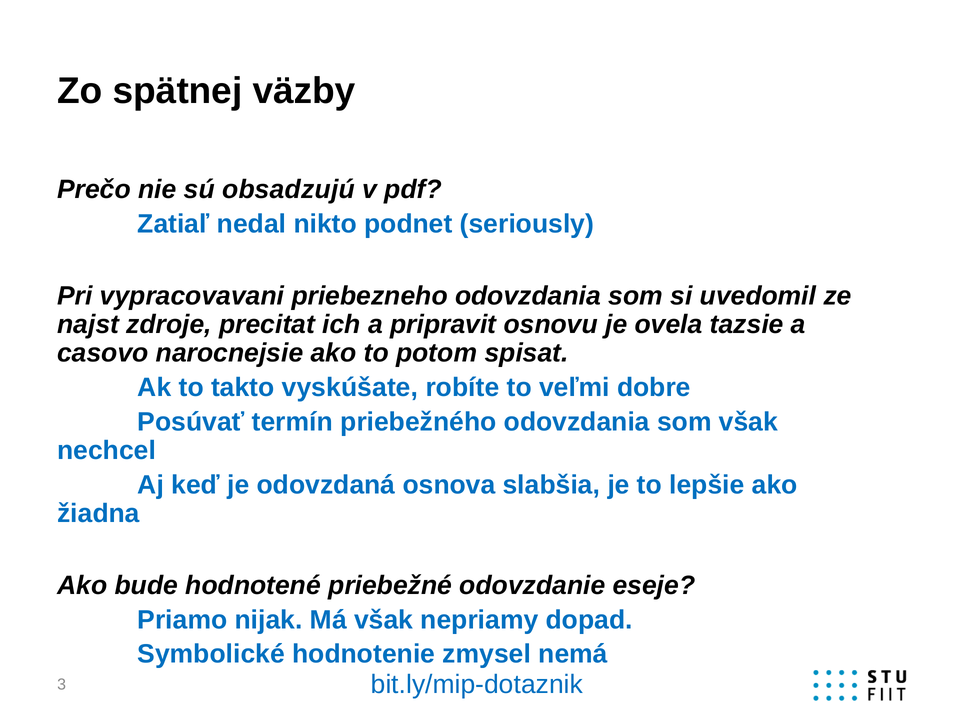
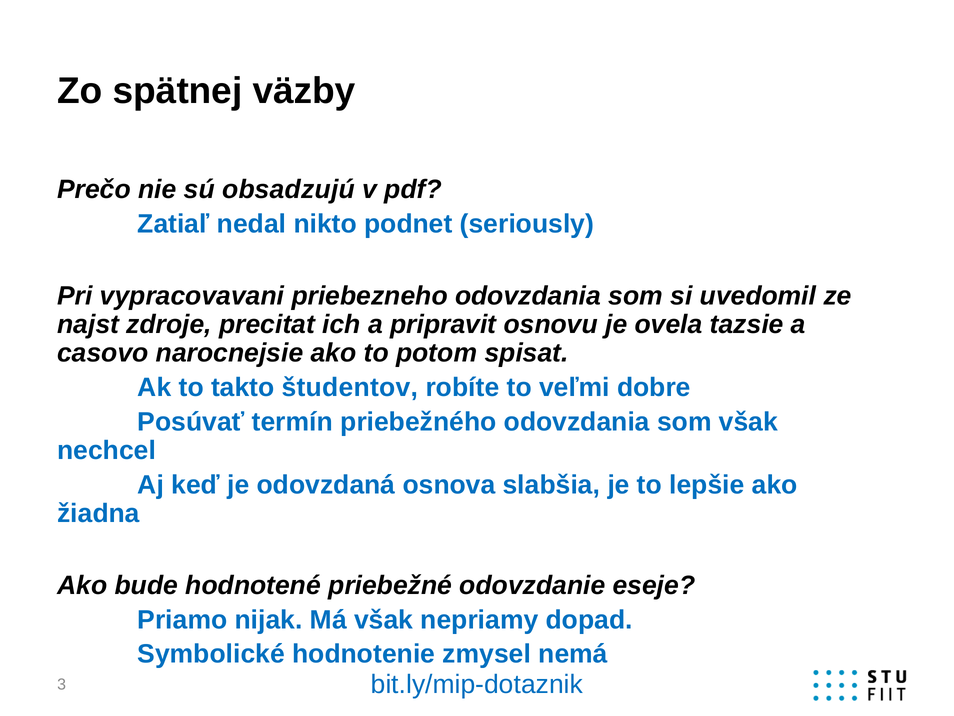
vyskúšate: vyskúšate -> študentov
